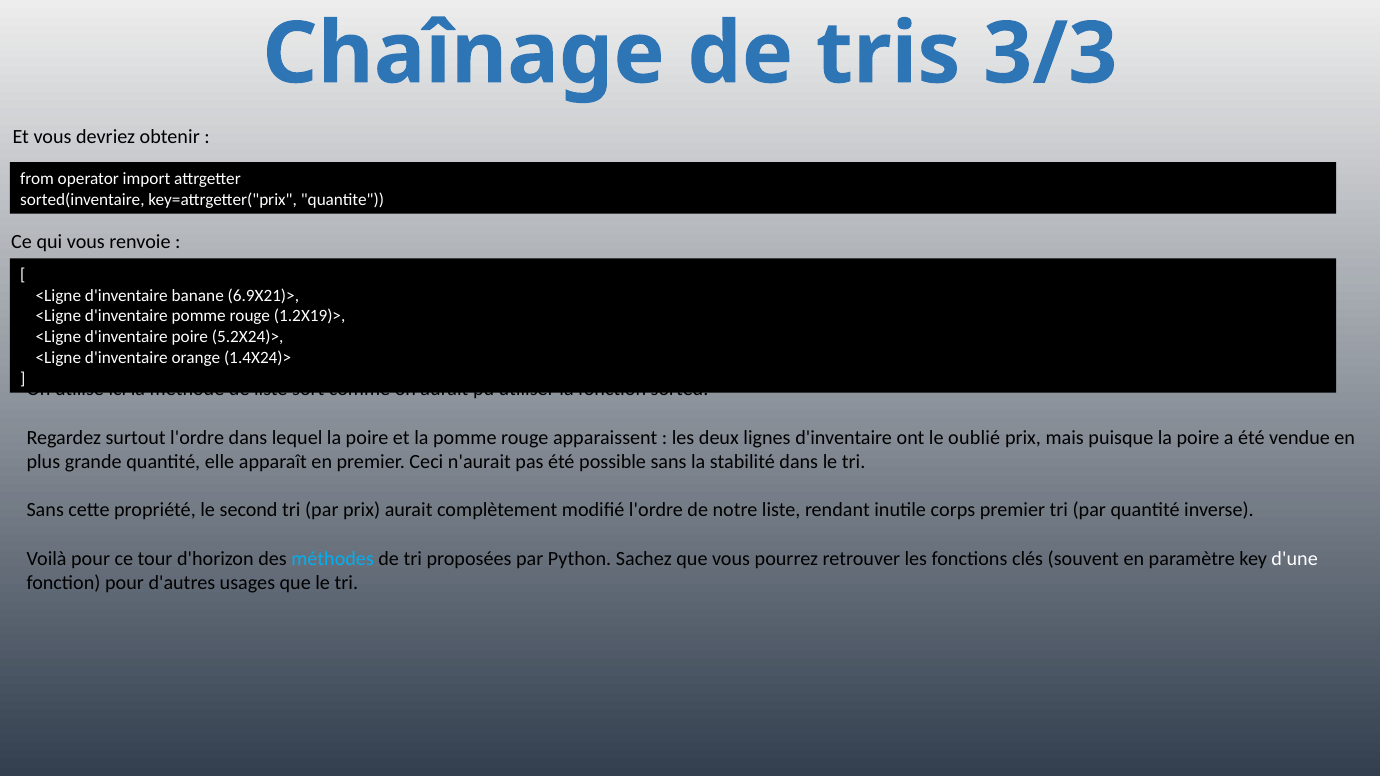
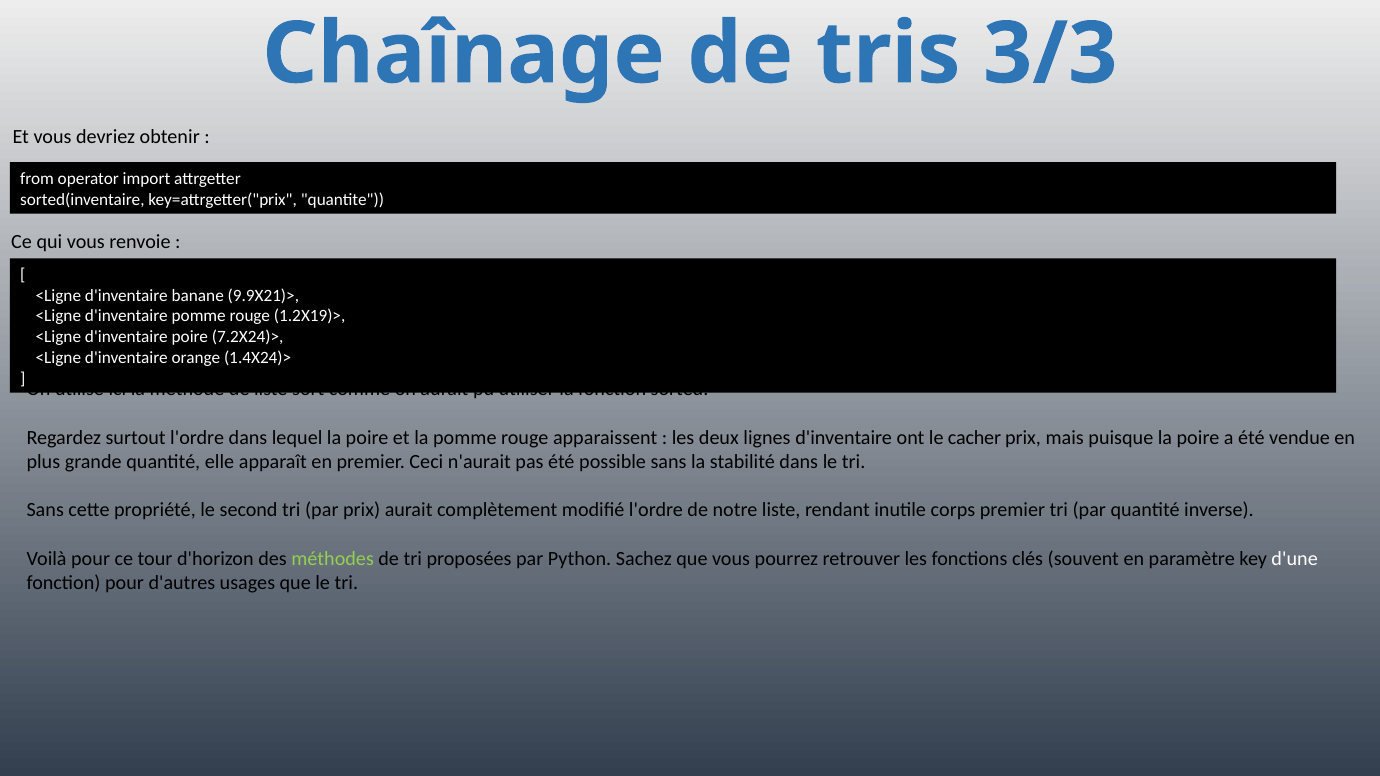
6.9X21)>: 6.9X21)> -> 9.9X21)>
5.2X24)>: 5.2X24)> -> 7.2X24)>
oublié: oublié -> cacher
méthodes colour: light blue -> light green
